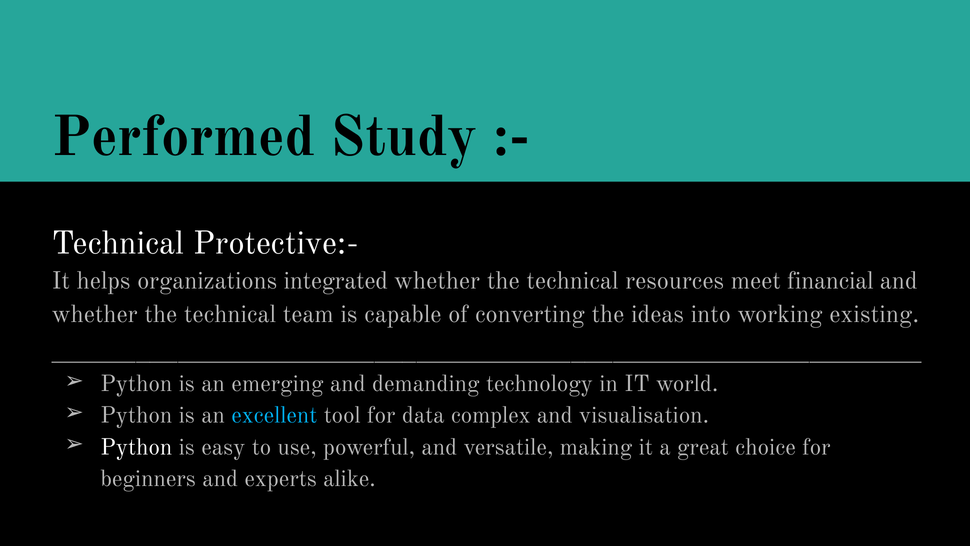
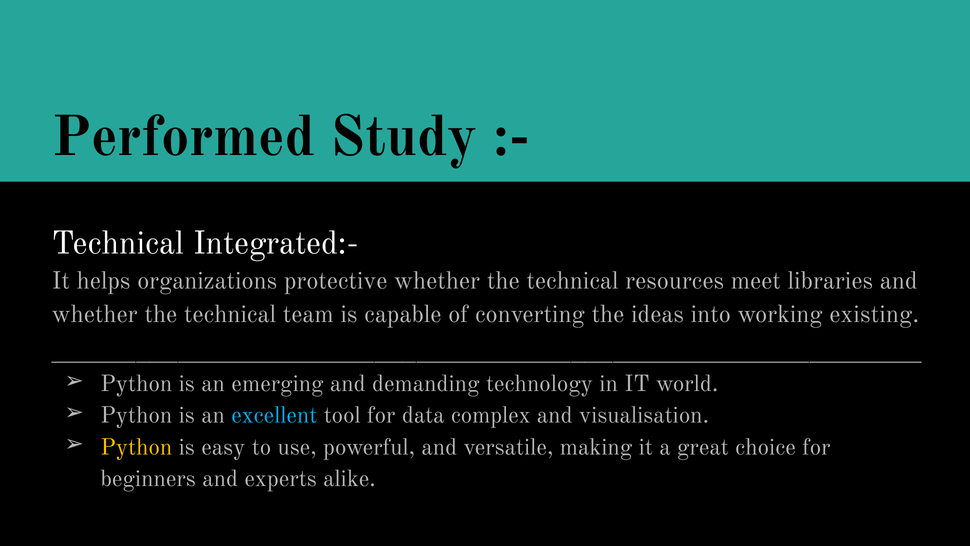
Protective:-: Protective:- -> Integrated:-
integrated: integrated -> protective
financial: financial -> libraries
Python at (136, 447) colour: white -> yellow
